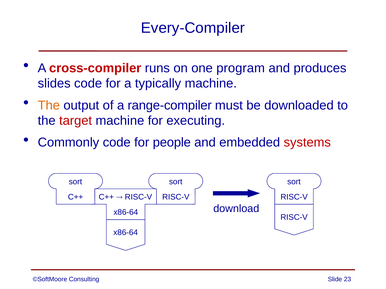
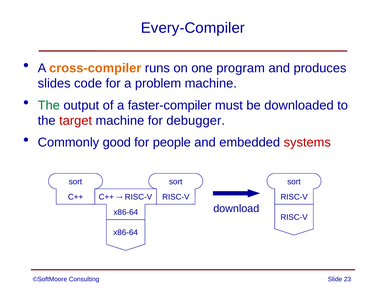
cross-compiler colour: red -> orange
typically: typically -> problem
The at (49, 105) colour: orange -> green
range-compiler: range-compiler -> faster-compiler
executing: executing -> debugger
Commonly code: code -> good
